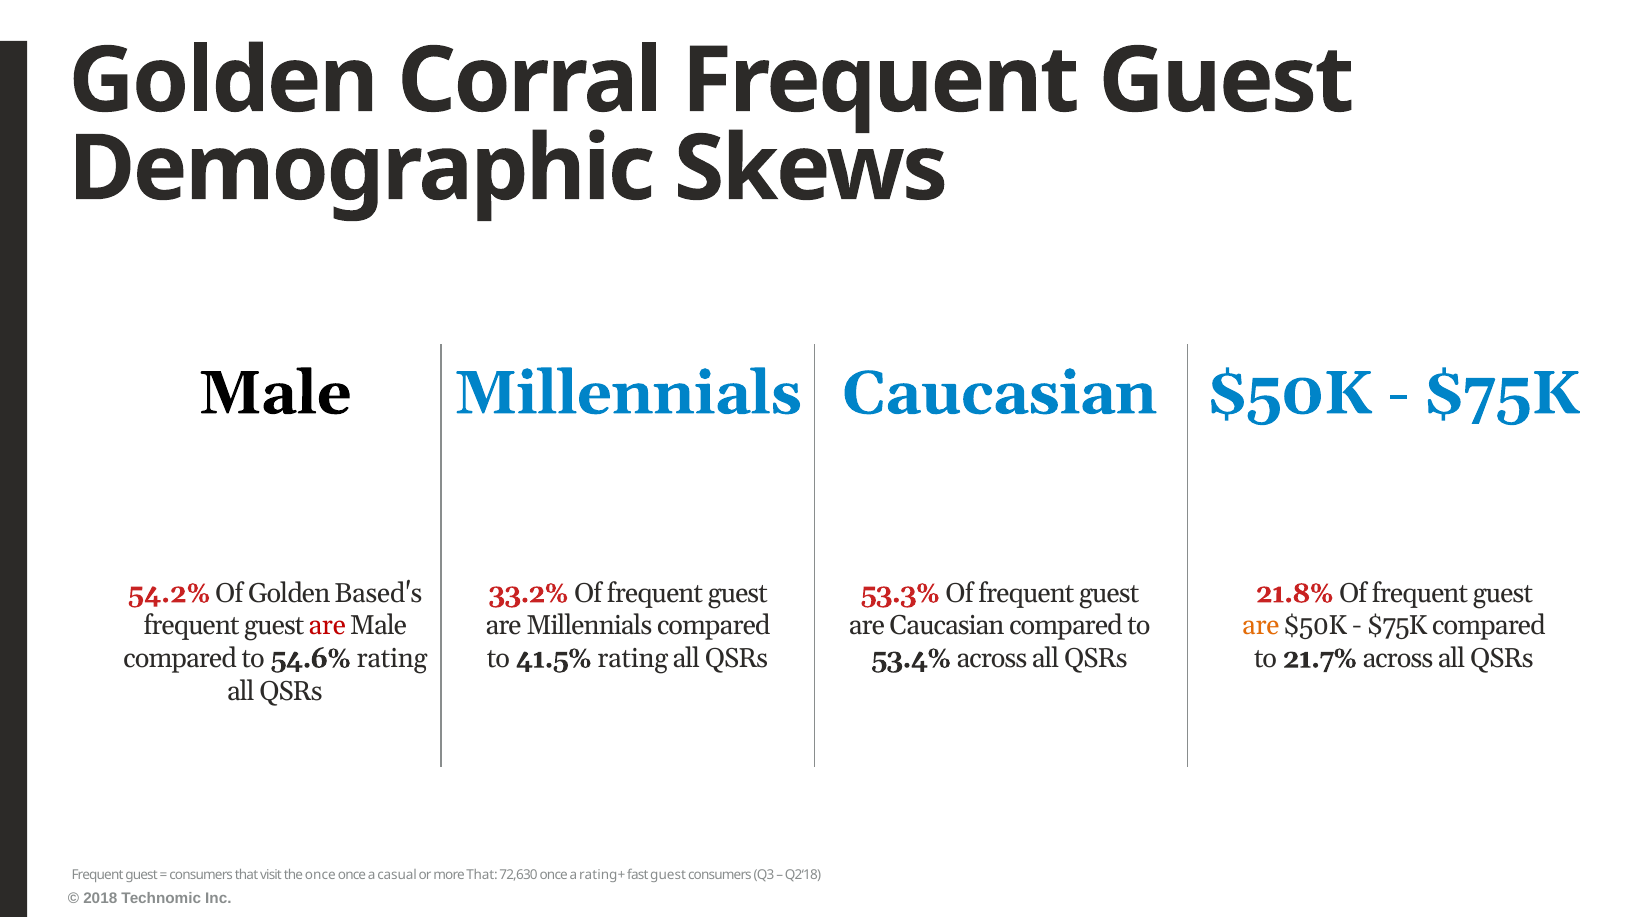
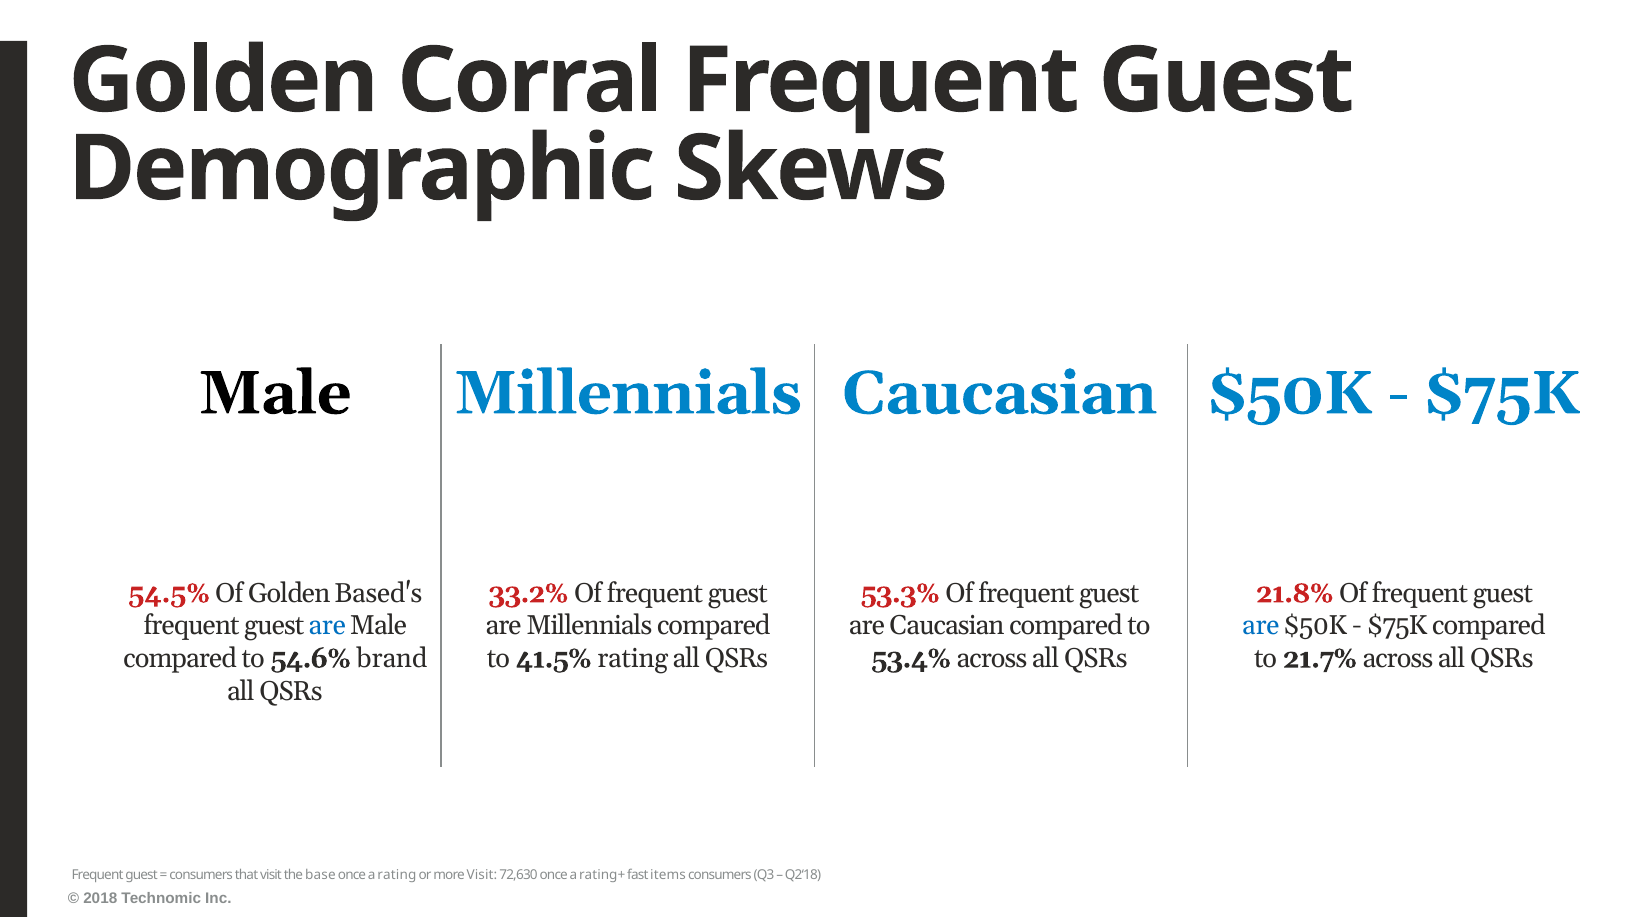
54.2%: 54.2% -> 54.5%
are at (327, 626) colour: red -> blue
are at (1261, 626) colour: orange -> blue
54.6% rating: rating -> brand
the once: once -> base
a casual: casual -> rating
more That: That -> Visit
fast guest: guest -> items
